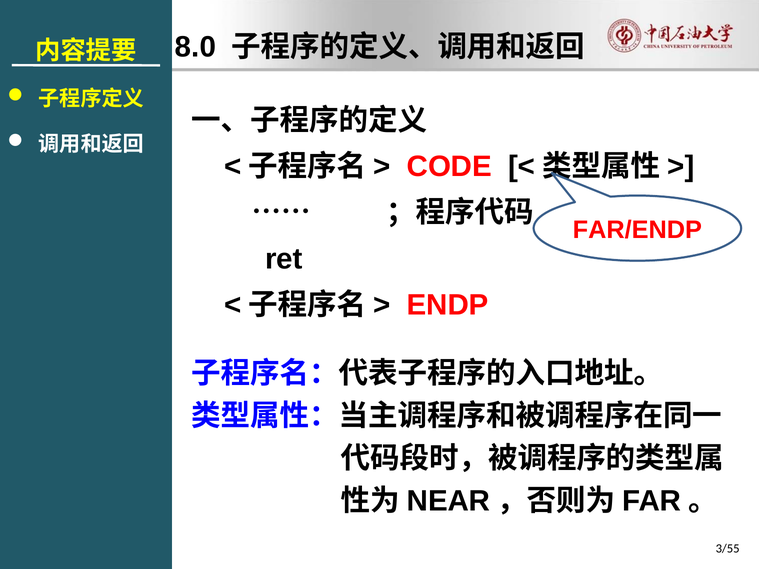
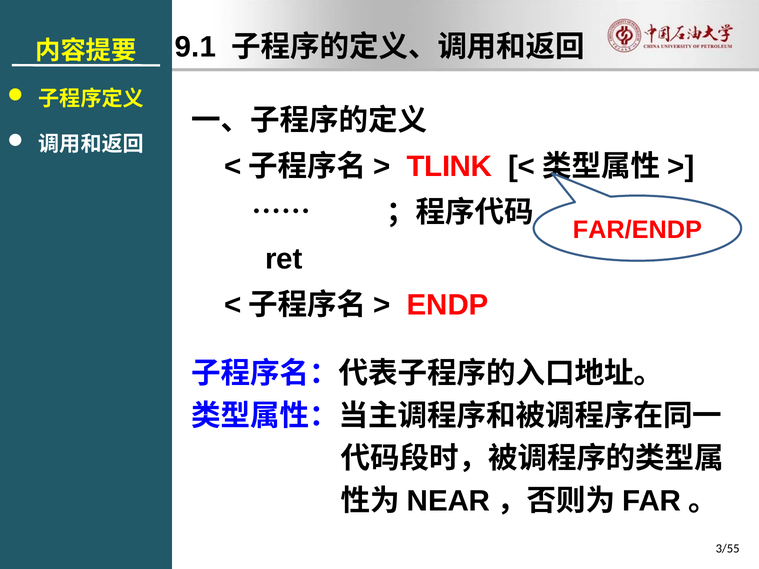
8.0: 8.0 -> 9.1
CODE: CODE -> TLINK
